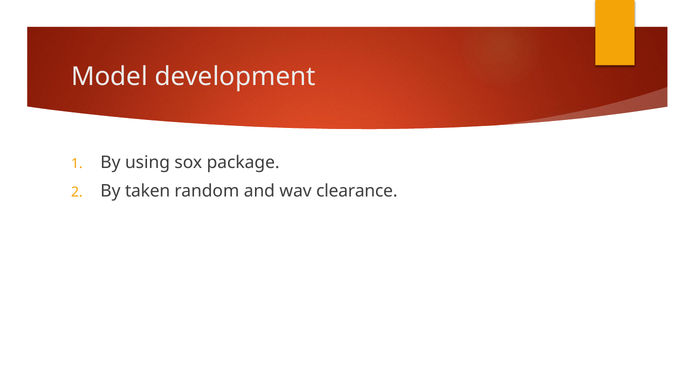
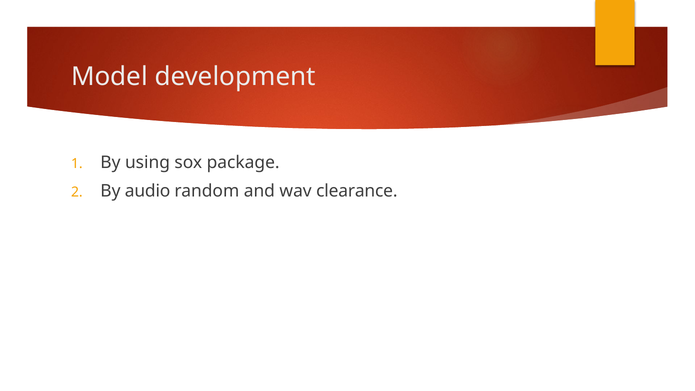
taken: taken -> audio
